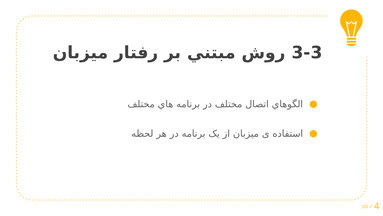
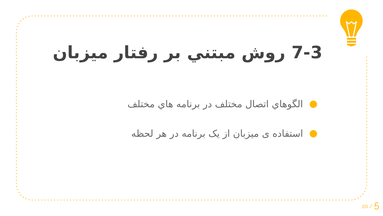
3-3: 3-3 -> 7-3
4: 4 -> 5
